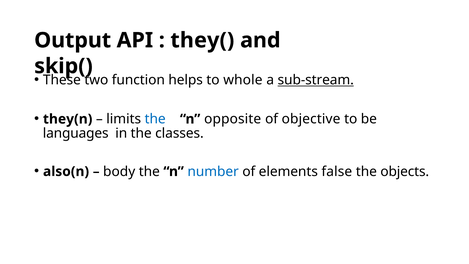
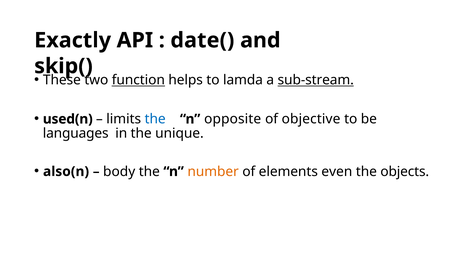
Output: Output -> Exactly
they(: they( -> date(
function underline: none -> present
whole: whole -> lamda
they(n: they(n -> used(n
classes: classes -> unique
number colour: blue -> orange
false: false -> even
